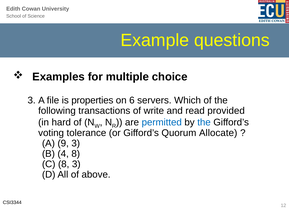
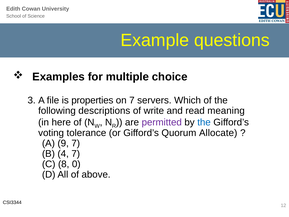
on 6: 6 -> 7
transactions: transactions -> descriptions
provided: provided -> meaning
hard: hard -> here
permitted colour: blue -> purple
9 3: 3 -> 7
4 8: 8 -> 7
8 3: 3 -> 0
